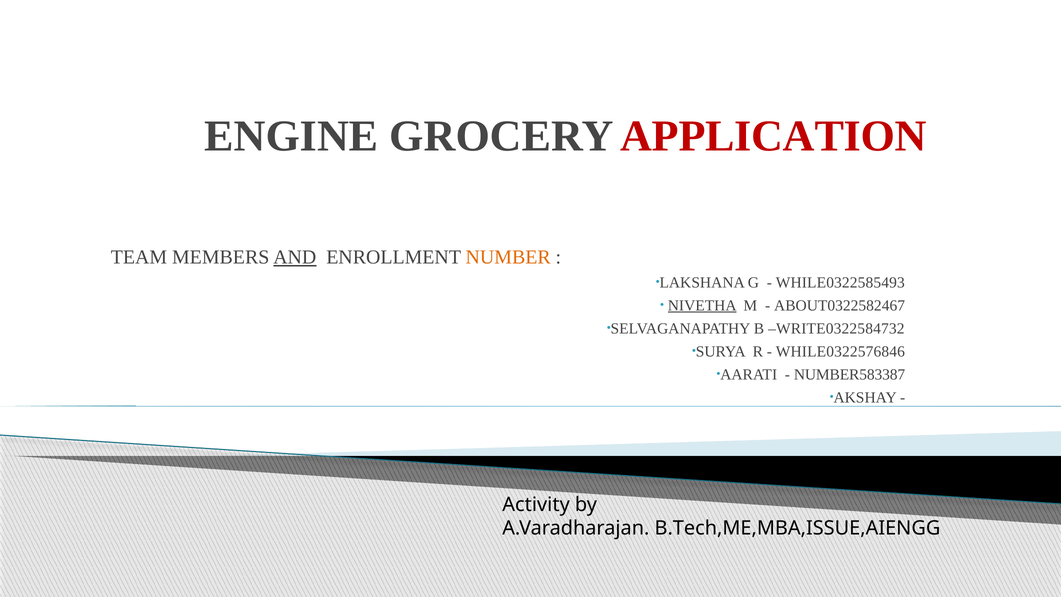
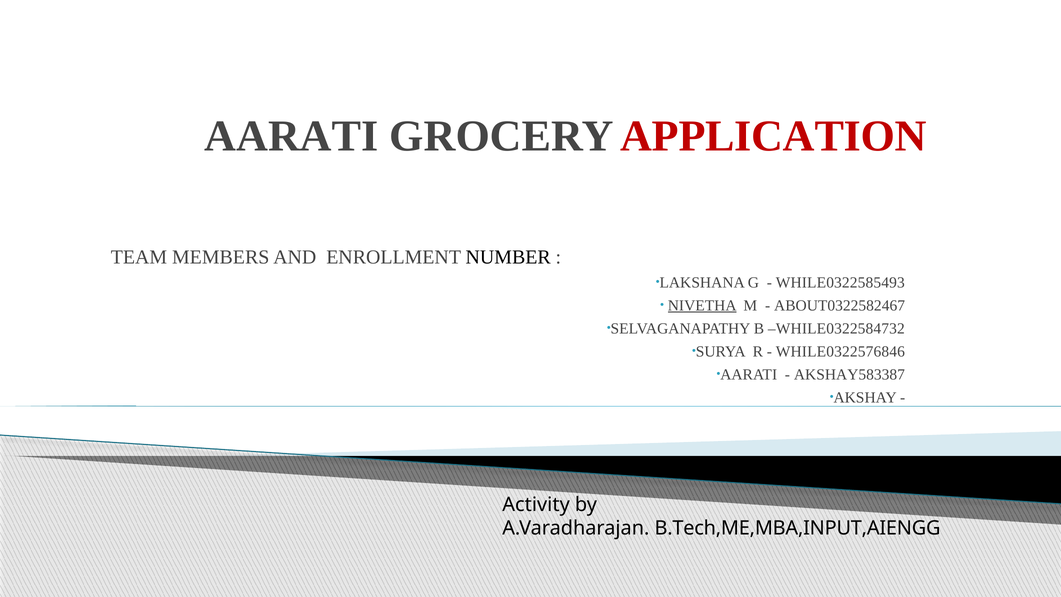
ENGINE at (291, 136): ENGINE -> AARATI
AND underline: present -> none
NUMBER colour: orange -> black
WRITE0322584732: WRITE0322584732 -> WHILE0322584732
NUMBER583387: NUMBER583387 -> AKSHAY583387
B.Tech,ME,MBA,ISSUE,AIENGG: B.Tech,ME,MBA,ISSUE,AIENGG -> B.Tech,ME,MBA,INPUT,AIENGG
